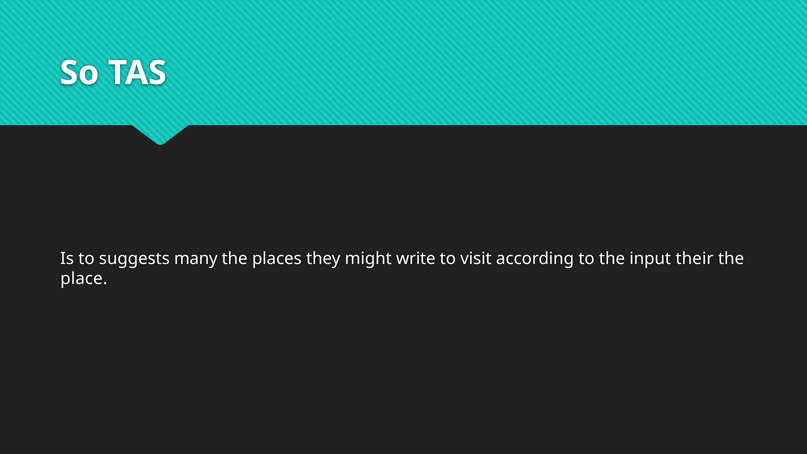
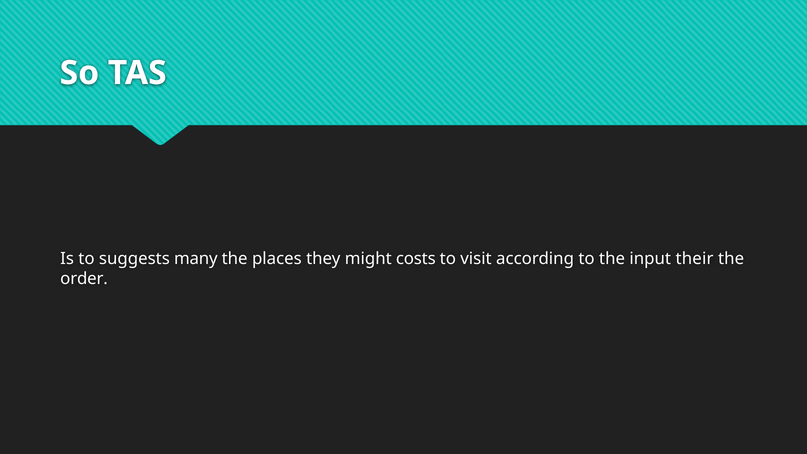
write: write -> costs
place: place -> order
